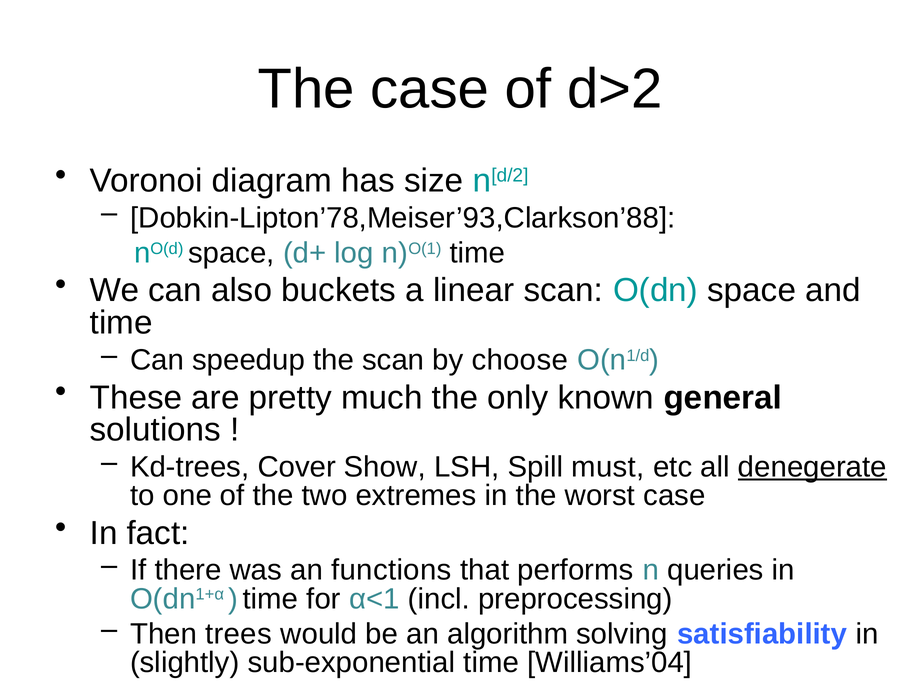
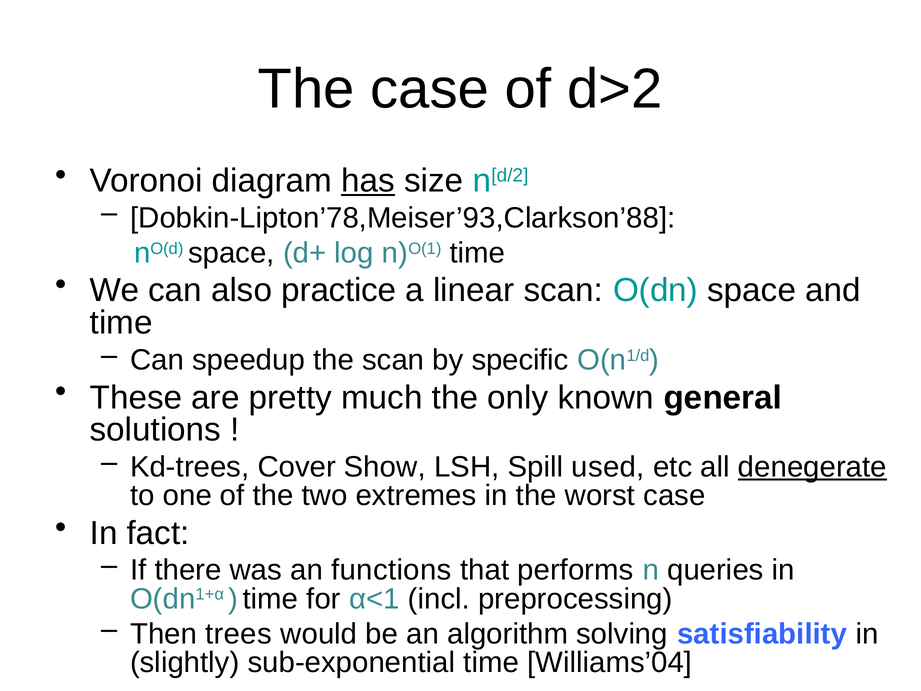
has underline: none -> present
buckets: buckets -> practice
choose: choose -> specific
must: must -> used
